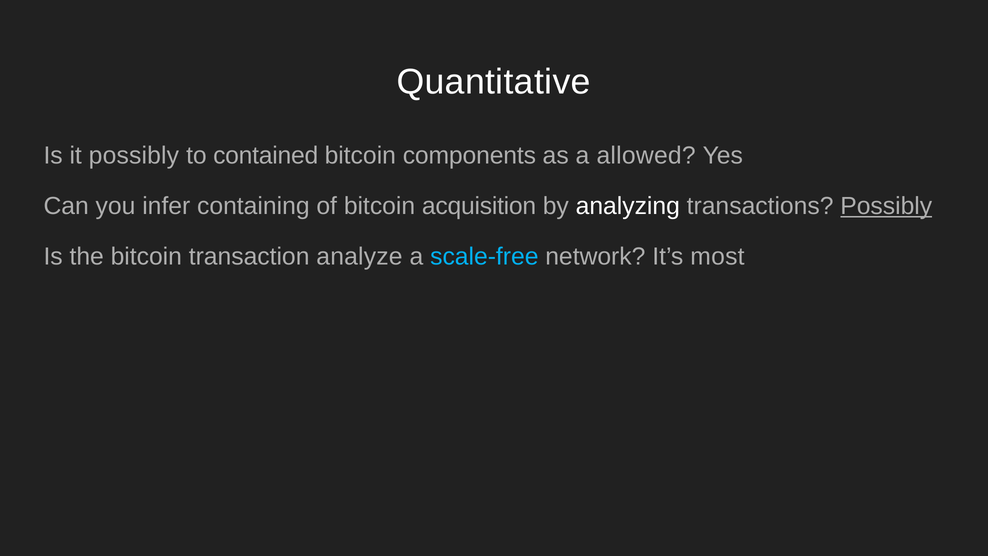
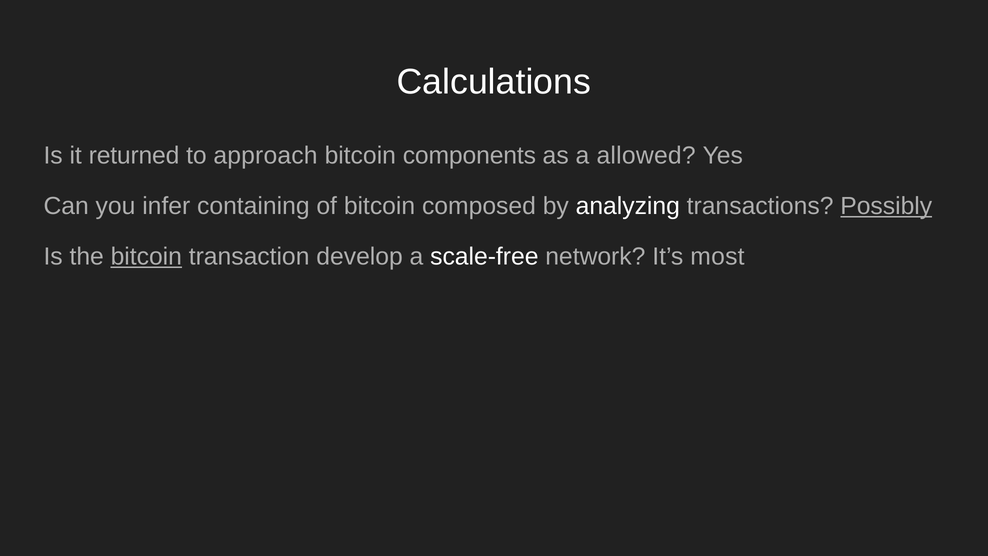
Quantitative: Quantitative -> Calculations
it possibly: possibly -> returned
contained: contained -> approach
acquisition: acquisition -> composed
bitcoin at (146, 256) underline: none -> present
analyze: analyze -> develop
scale-free colour: light blue -> white
